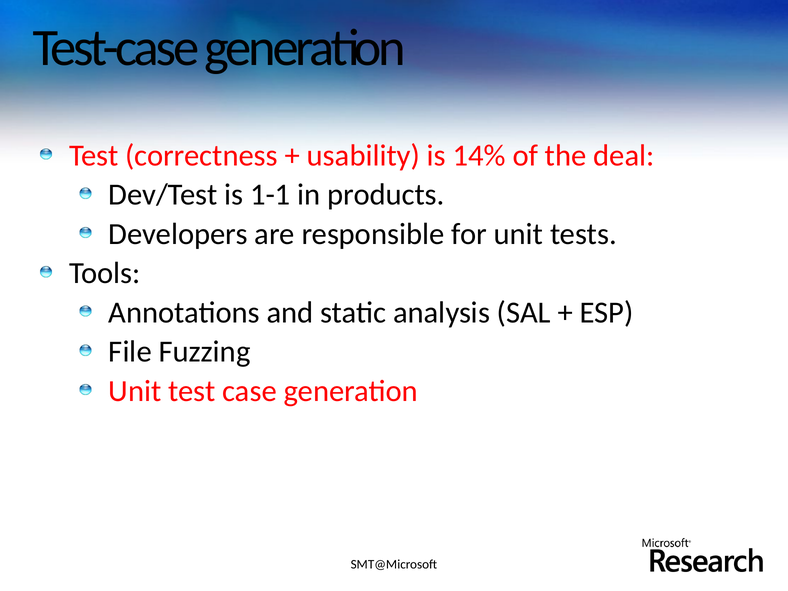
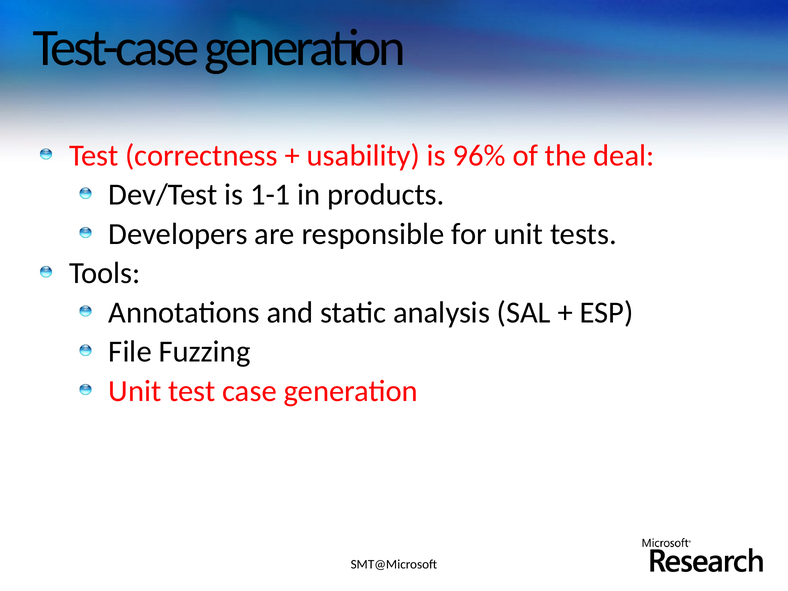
14%: 14% -> 96%
